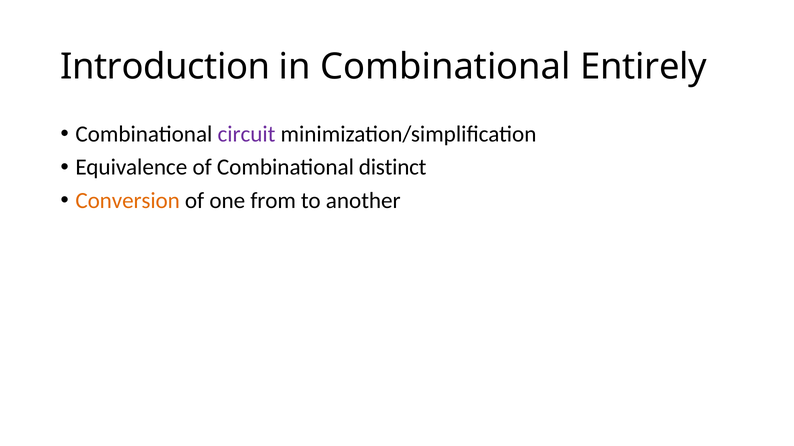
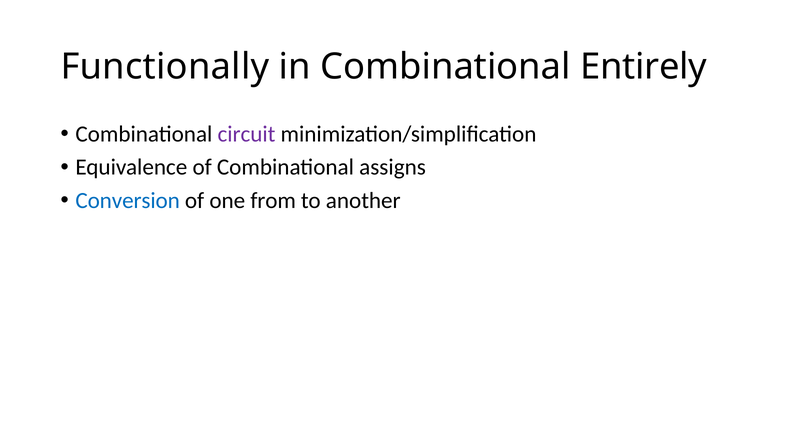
Introduction: Introduction -> Functionally
distinct: distinct -> assigns
Conversion colour: orange -> blue
